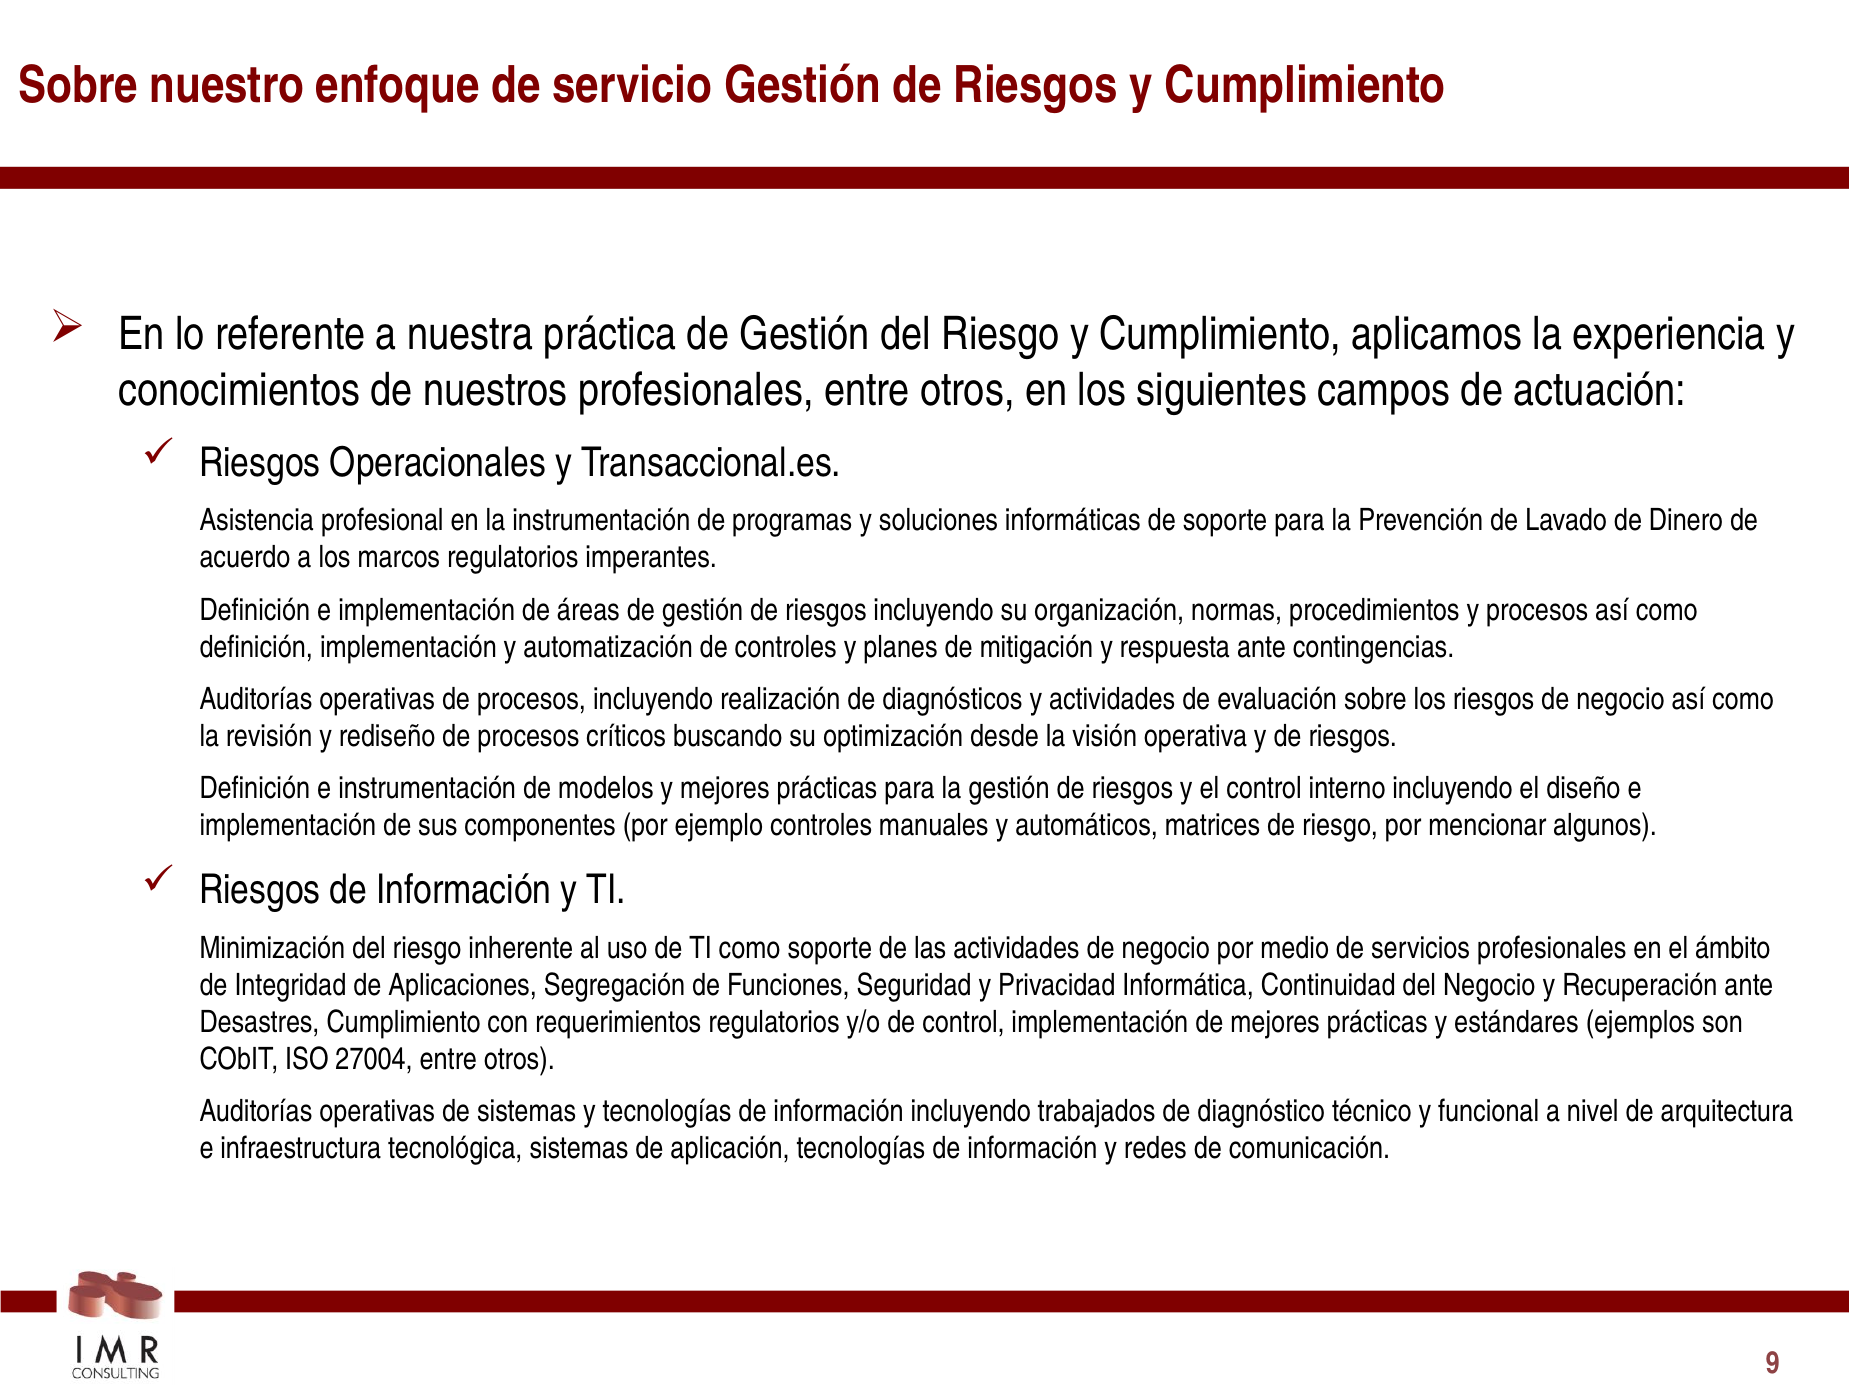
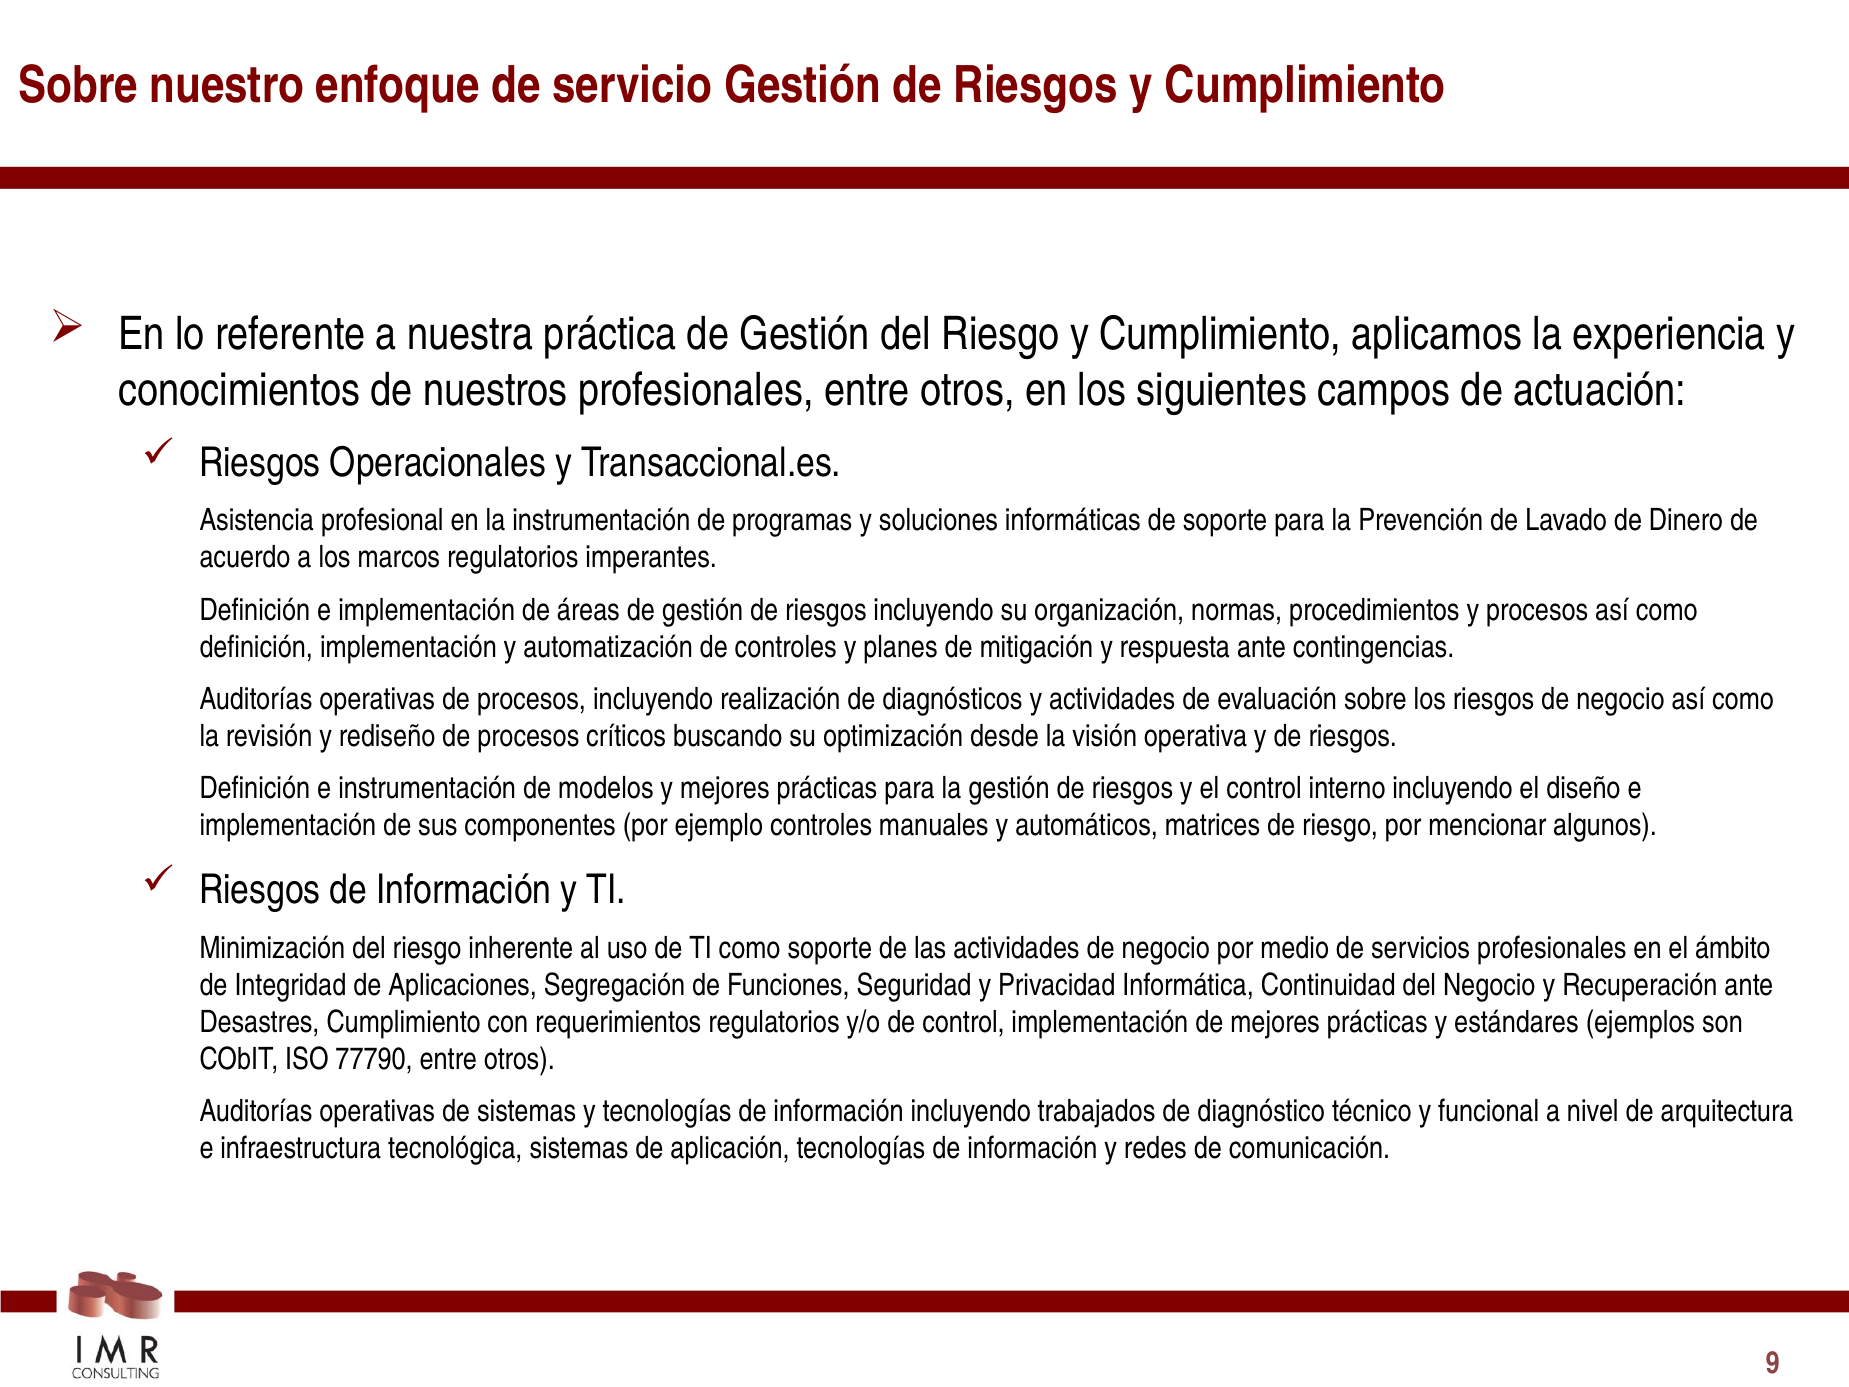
27004: 27004 -> 77790
